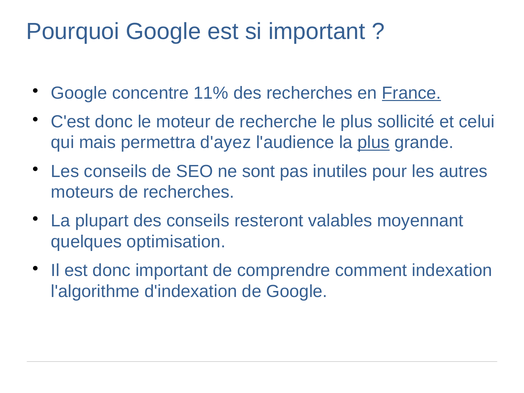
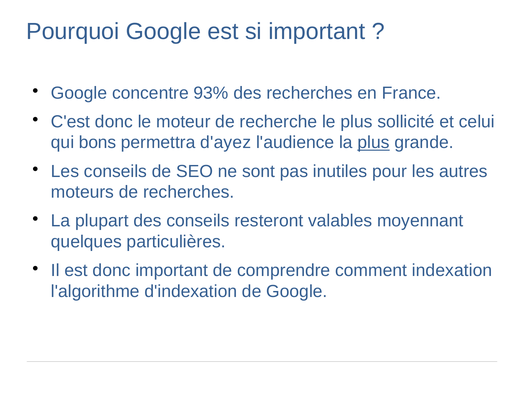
11%: 11% -> 93%
France underline: present -> none
mais: mais -> bons
optimisation: optimisation -> particulières
